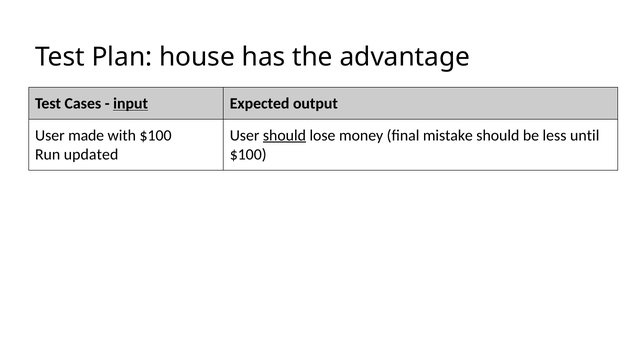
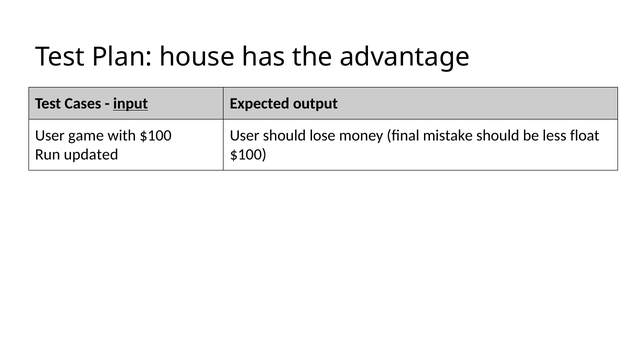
made: made -> game
should at (284, 136) underline: present -> none
until: until -> float
